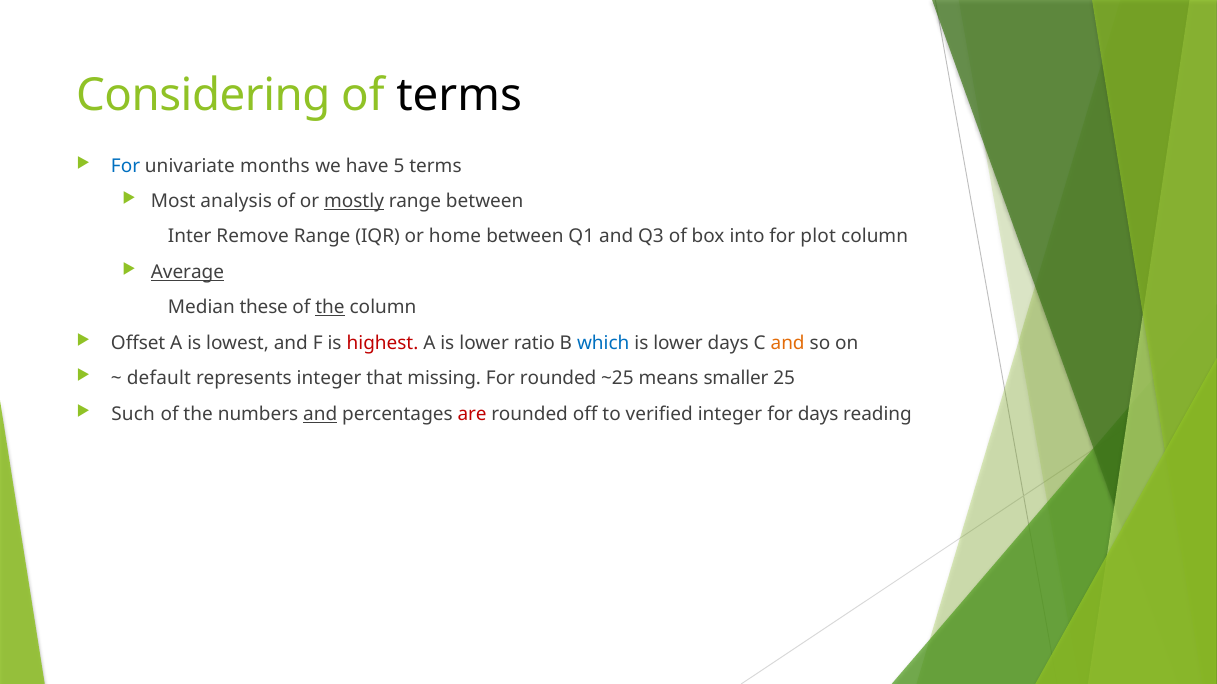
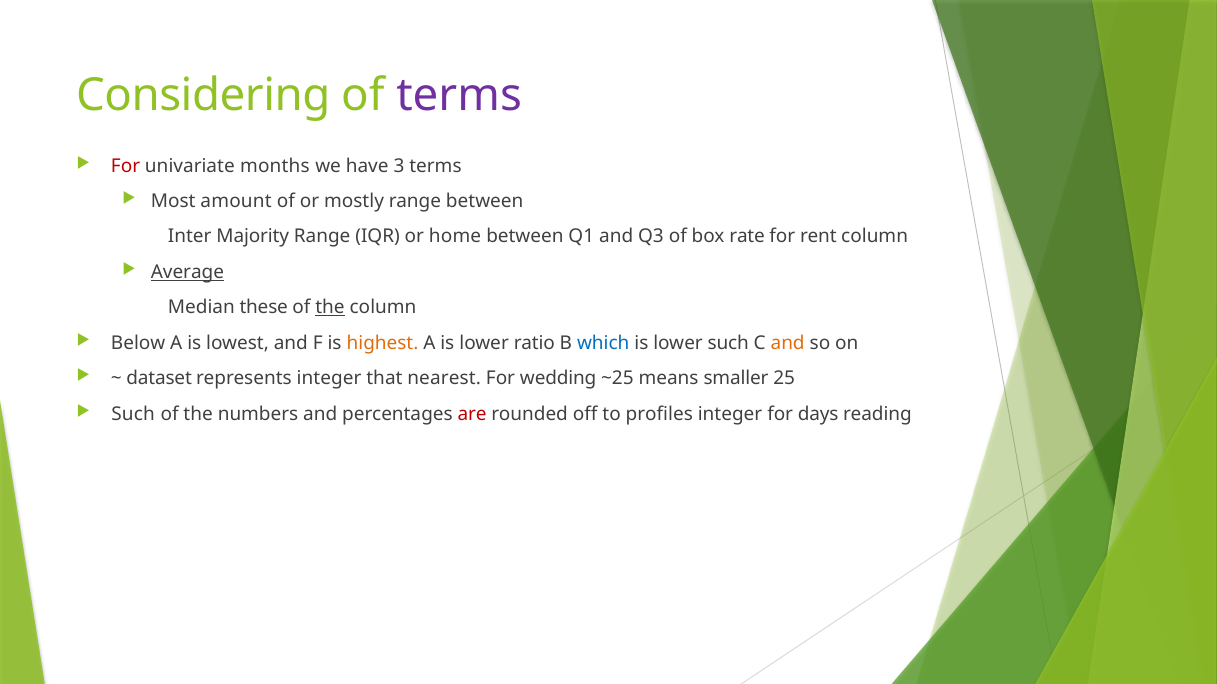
terms at (459, 96) colour: black -> purple
For at (126, 166) colour: blue -> red
5: 5 -> 3
analysis: analysis -> amount
mostly underline: present -> none
Remove: Remove -> Majority
into: into -> rate
plot: plot -> rent
Offset: Offset -> Below
highest colour: red -> orange
lower days: days -> such
default: default -> dataset
missing: missing -> nearest
For rounded: rounded -> wedding
and at (320, 414) underline: present -> none
verified: verified -> profiles
